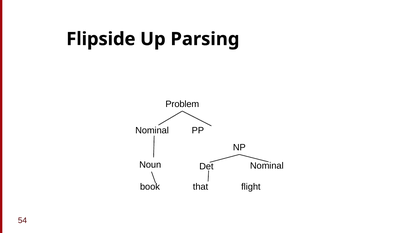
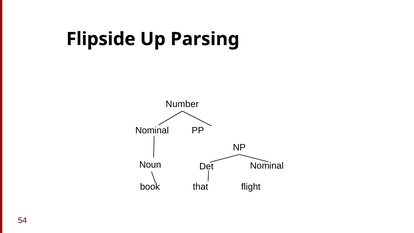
Problem: Problem -> Number
